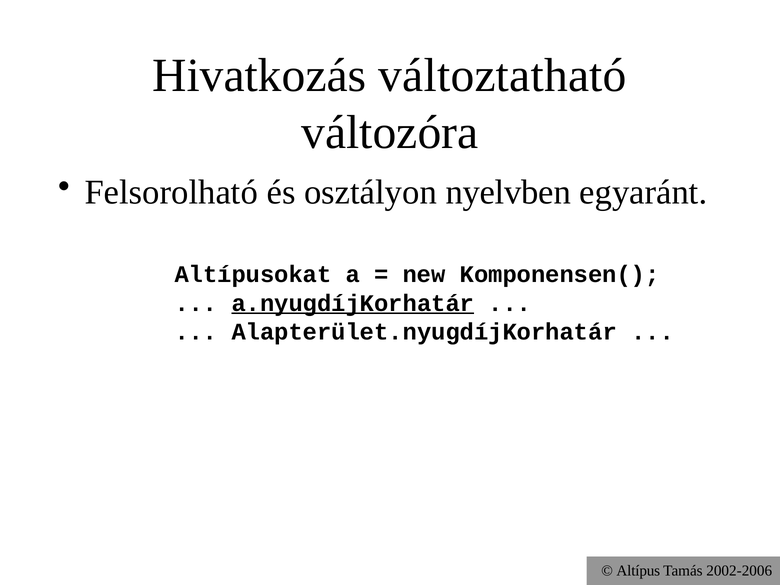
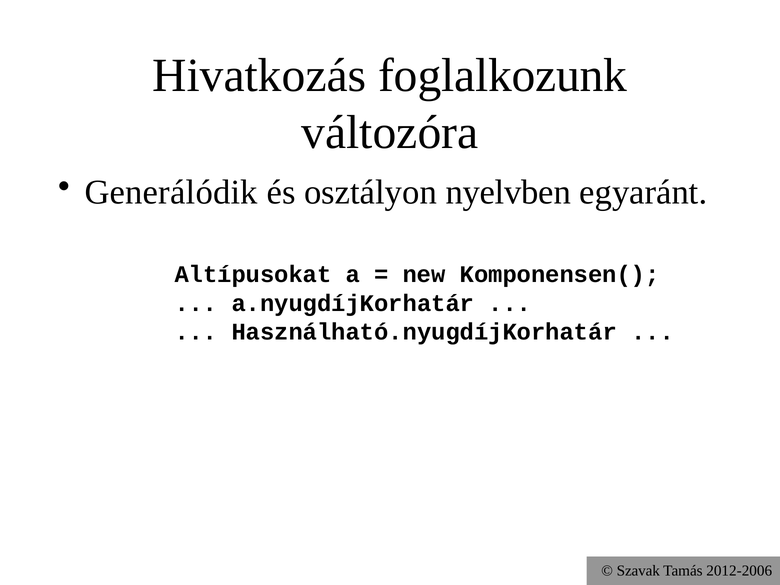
változtatható: változtatható -> foglalkozunk
Felsorolható: Felsorolható -> Generálódik
a.nyugdíjKorhatár underline: present -> none
Alapterület.nyugdíjKorhatár: Alapterület.nyugdíjKorhatár -> Használható.nyugdíjKorhatár
Altípus: Altípus -> Szavak
2002-2006: 2002-2006 -> 2012-2006
